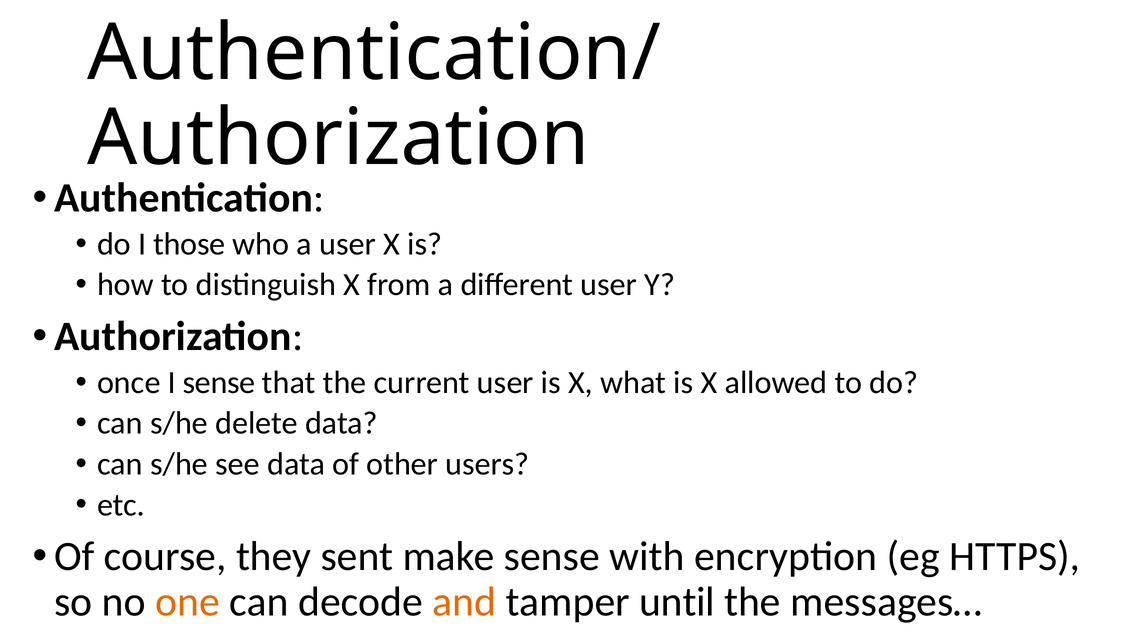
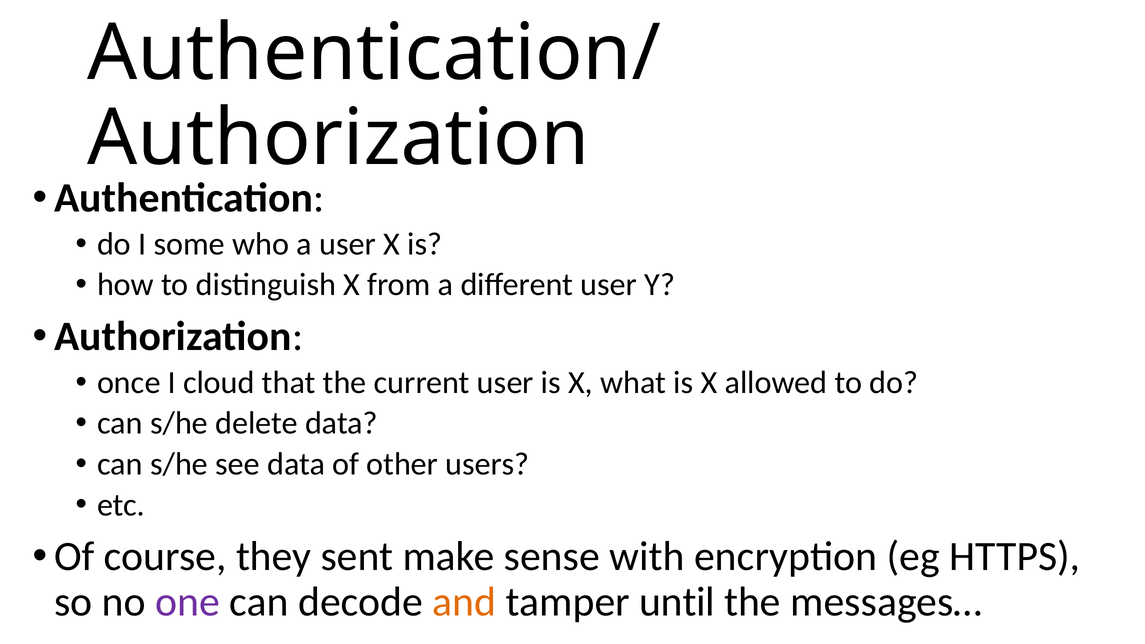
those: those -> some
I sense: sense -> cloud
one colour: orange -> purple
